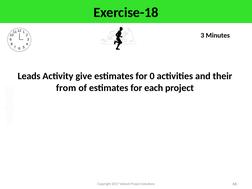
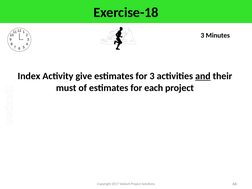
Leads: Leads -> Index
for 0: 0 -> 3
and underline: none -> present
from: from -> must
